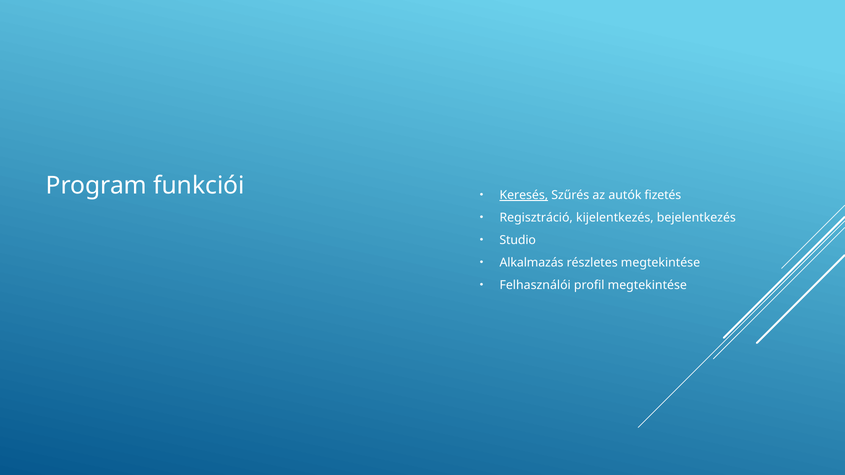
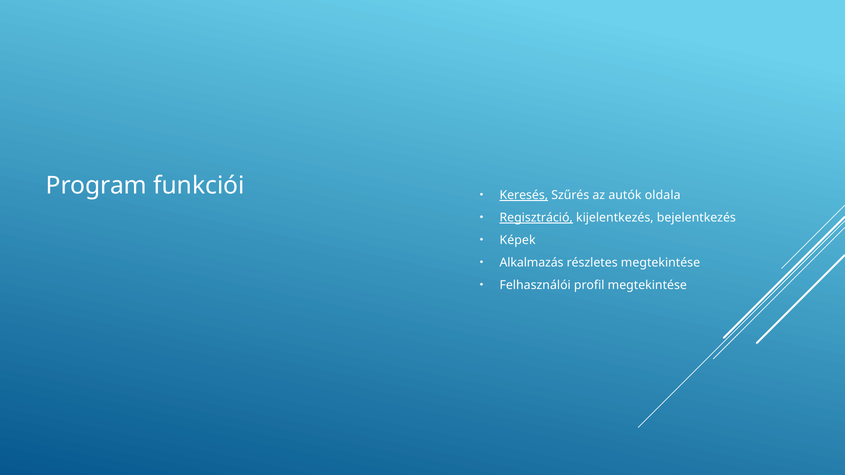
fizetés: fizetés -> oldala
Regisztráció underline: none -> present
Studio: Studio -> Képek
